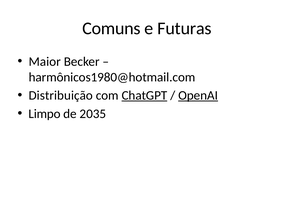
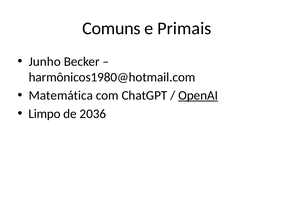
Futuras: Futuras -> Primais
Maior: Maior -> Junho
Distribuição: Distribuição -> Matemática
ChatGPT underline: present -> none
2035: 2035 -> 2036
